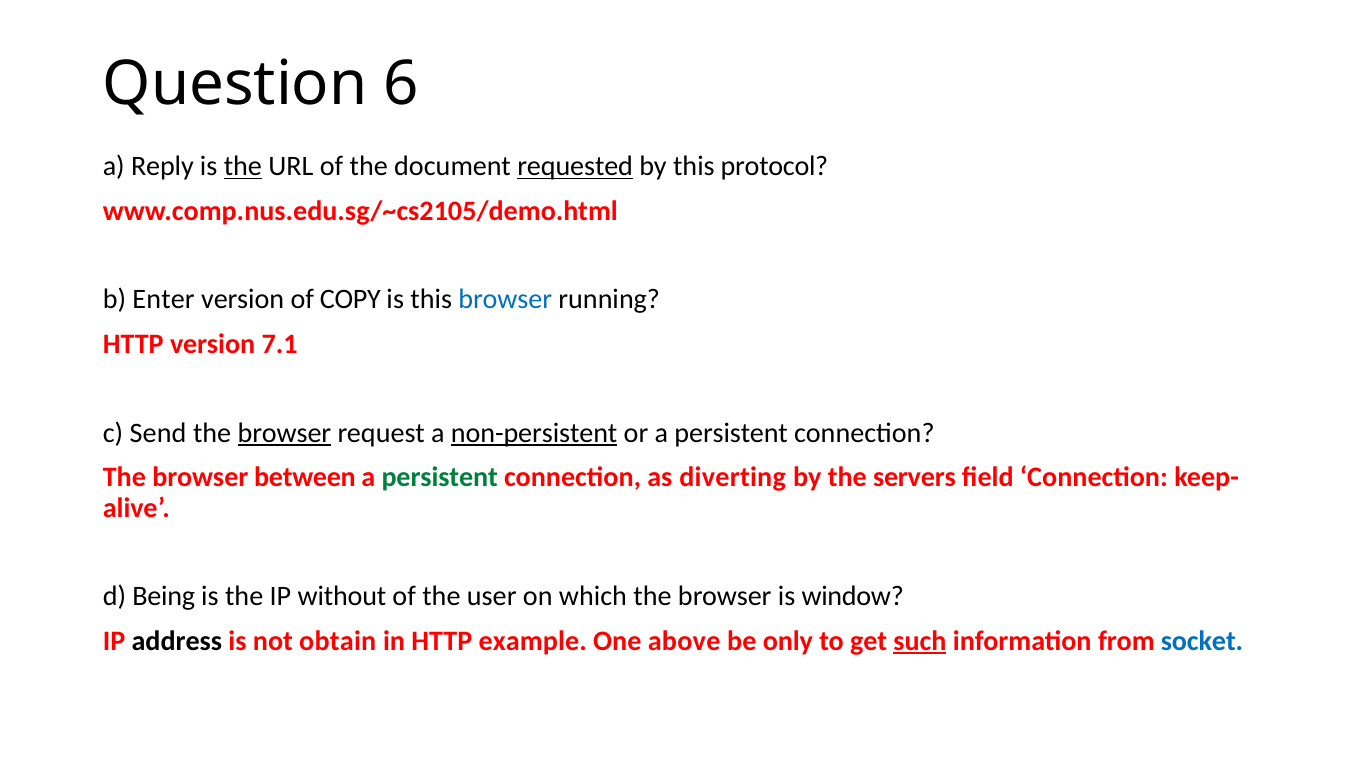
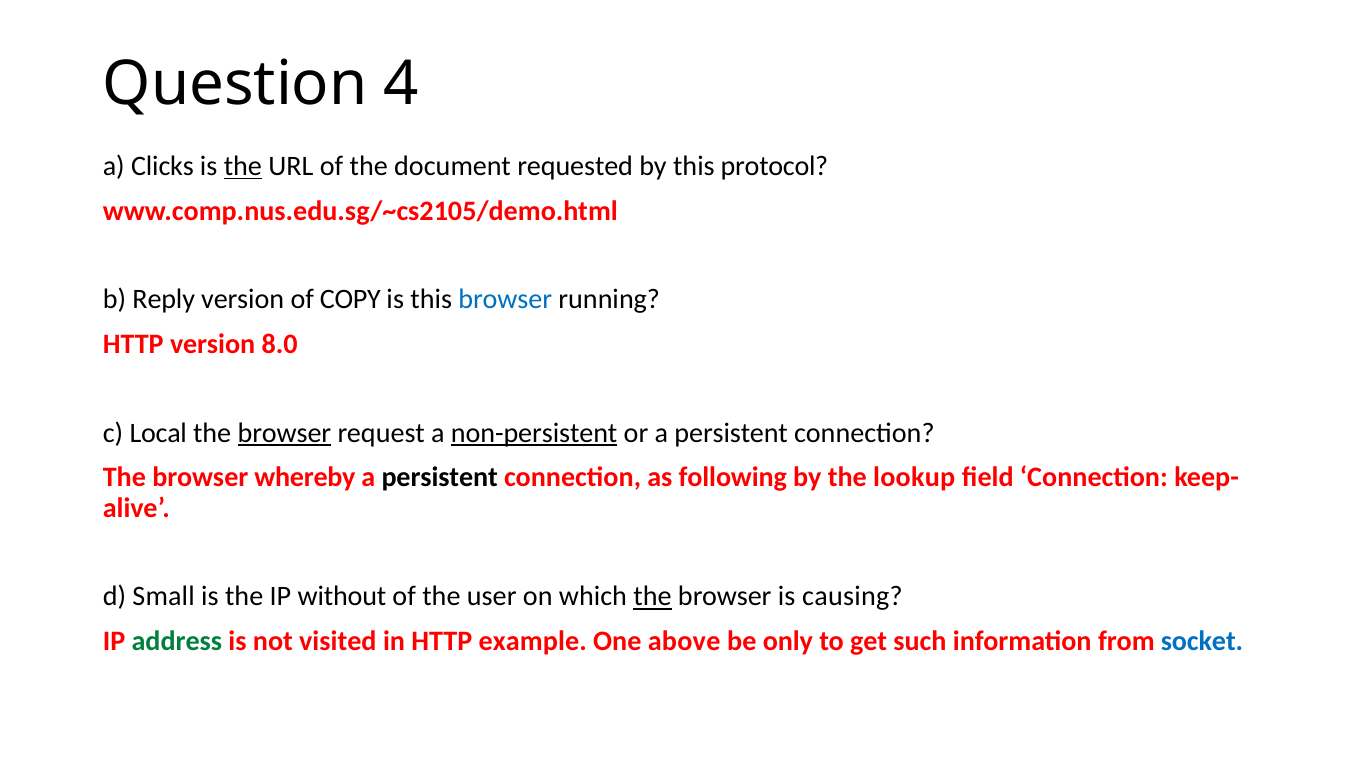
6: 6 -> 4
Reply: Reply -> Clicks
requested underline: present -> none
Enter: Enter -> Reply
7.1: 7.1 -> 8.0
Send: Send -> Local
between: between -> whereby
persistent at (440, 477) colour: green -> black
diverting: diverting -> following
servers: servers -> lookup
Being: Being -> Small
the at (652, 596) underline: none -> present
window: window -> causing
address colour: black -> green
obtain: obtain -> visited
such underline: present -> none
